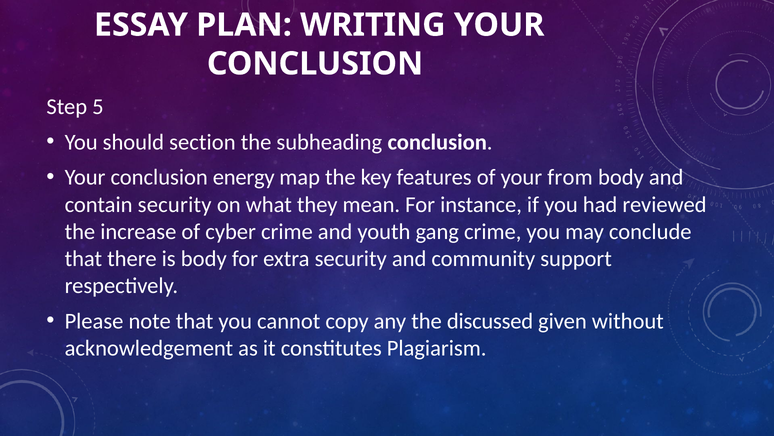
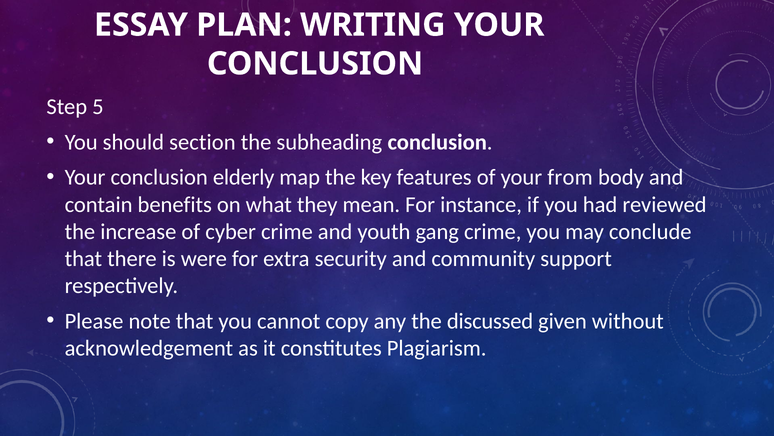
energy: energy -> elderly
contain security: security -> benefits
is body: body -> were
